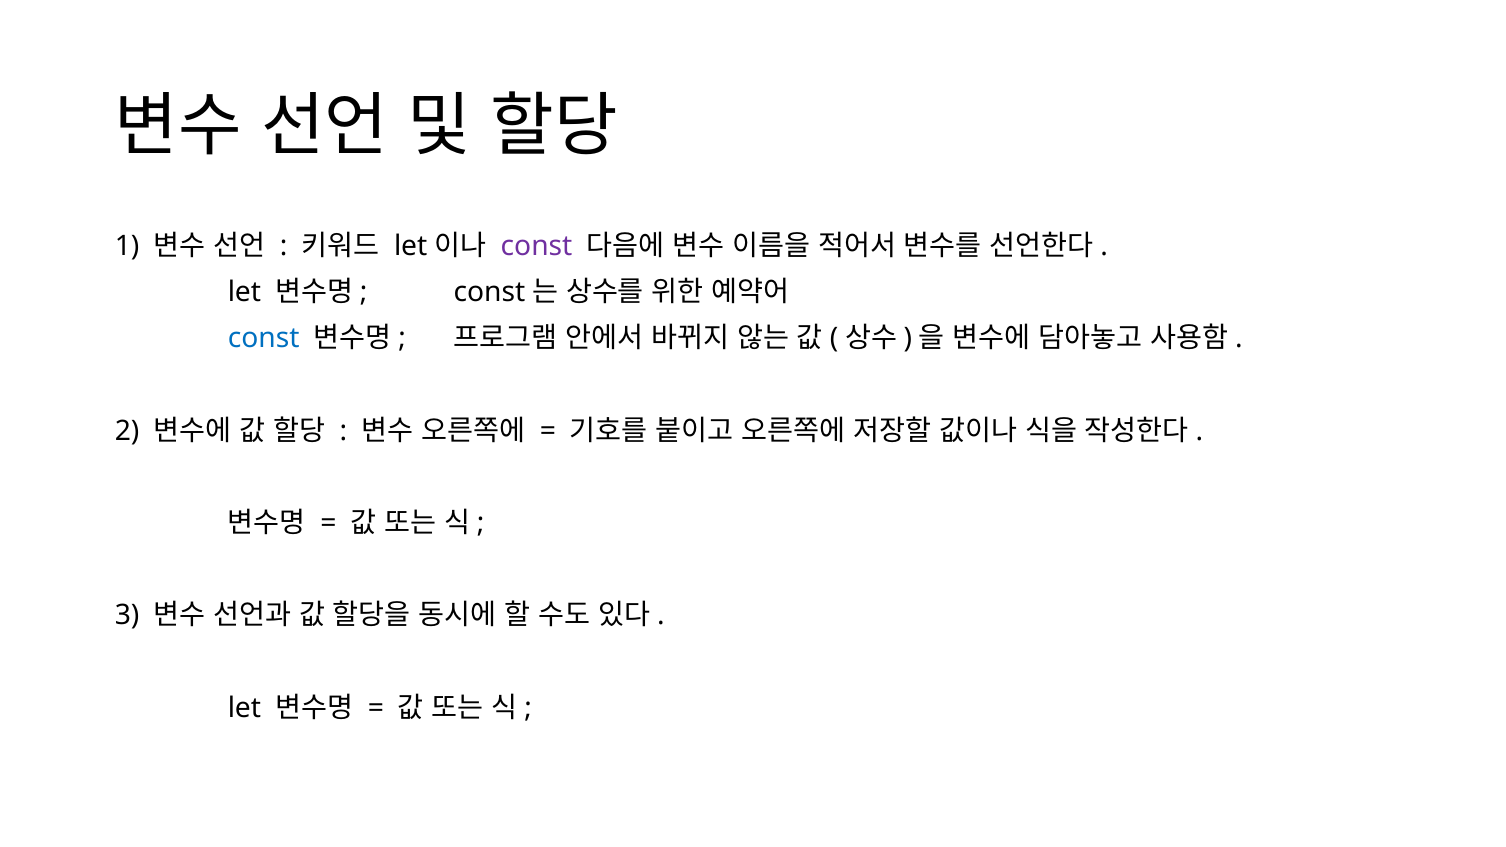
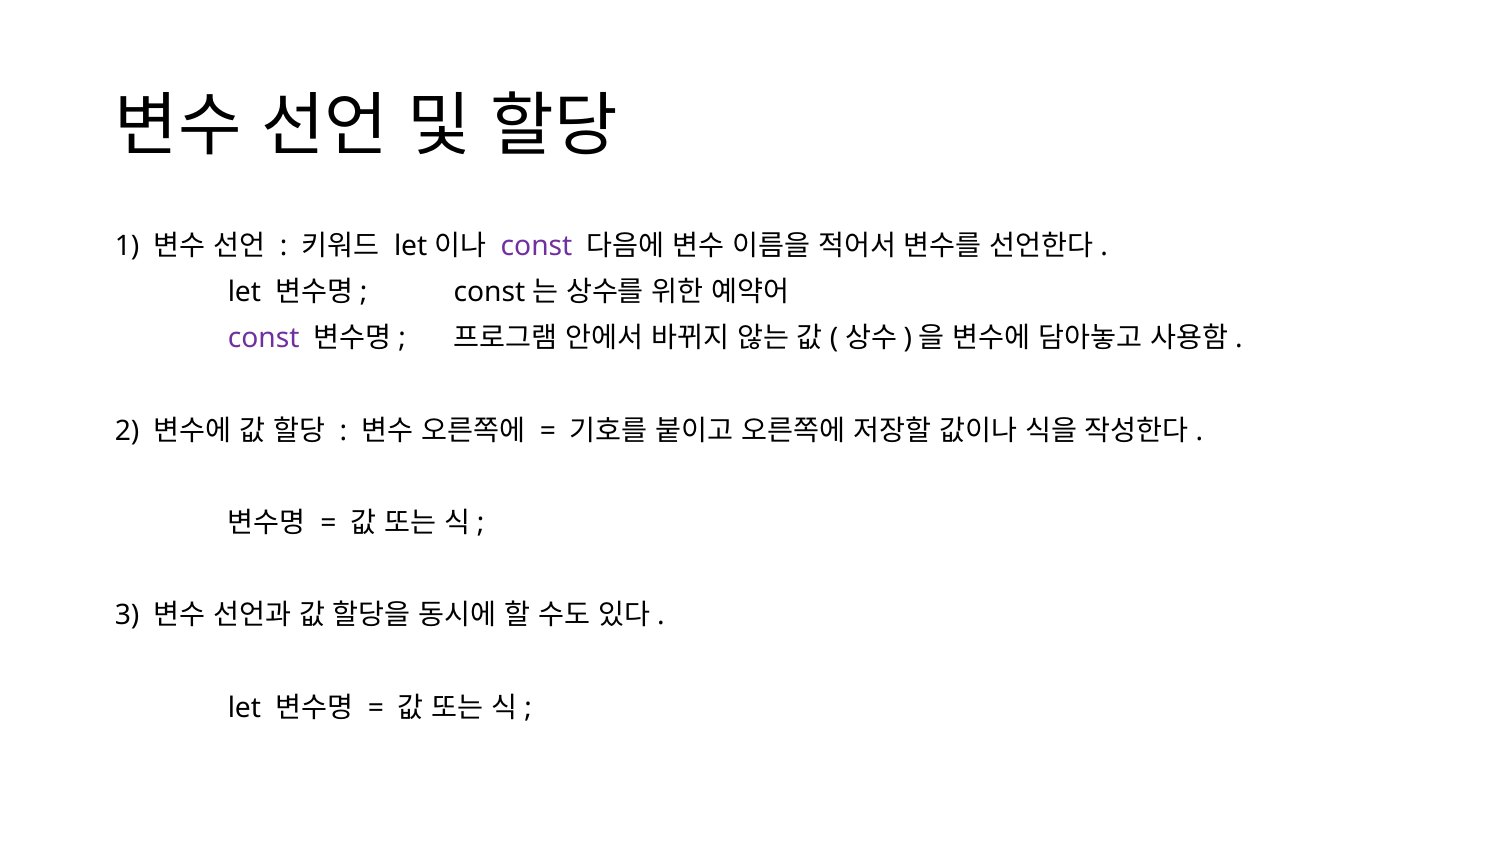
const at (264, 339) colour: blue -> purple
